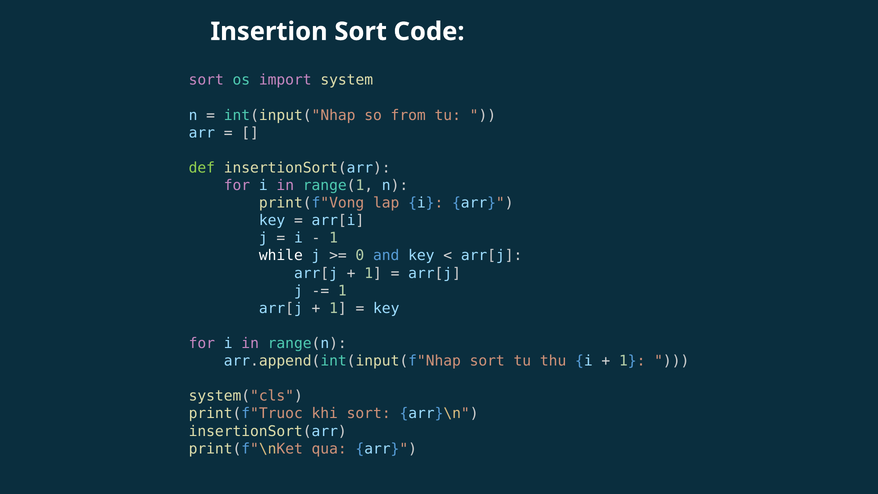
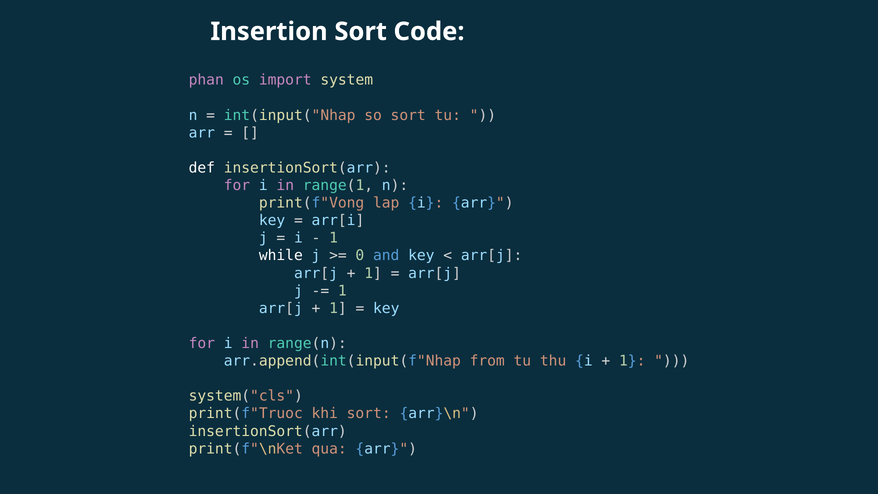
sort at (206, 80): sort -> phan
so from: from -> sort
def colour: light green -> white
arr.append(int(input(f"Nhap sort: sort -> from
